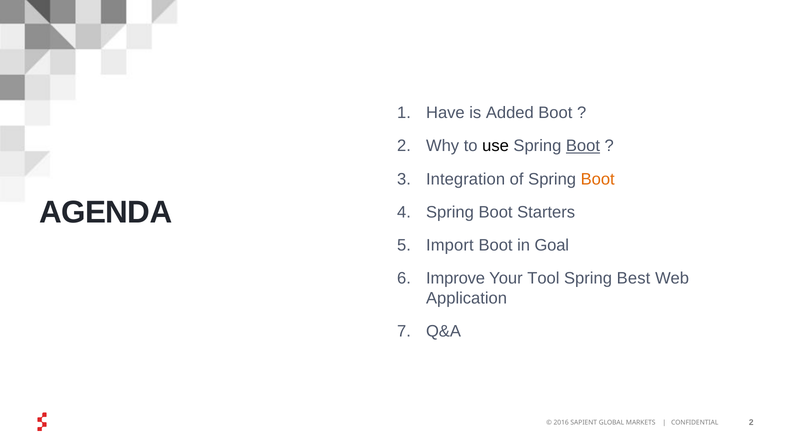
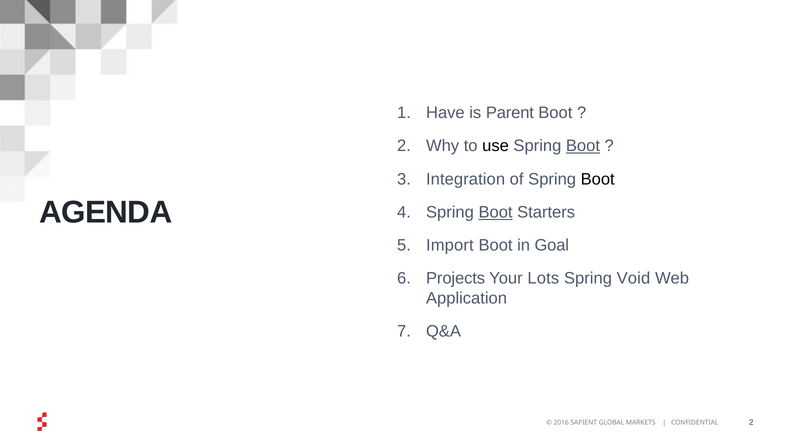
Added: Added -> Parent
Boot at (598, 179) colour: orange -> black
Boot at (496, 212) underline: none -> present
Improve: Improve -> Projects
Tool: Tool -> Lots
Best: Best -> Void
